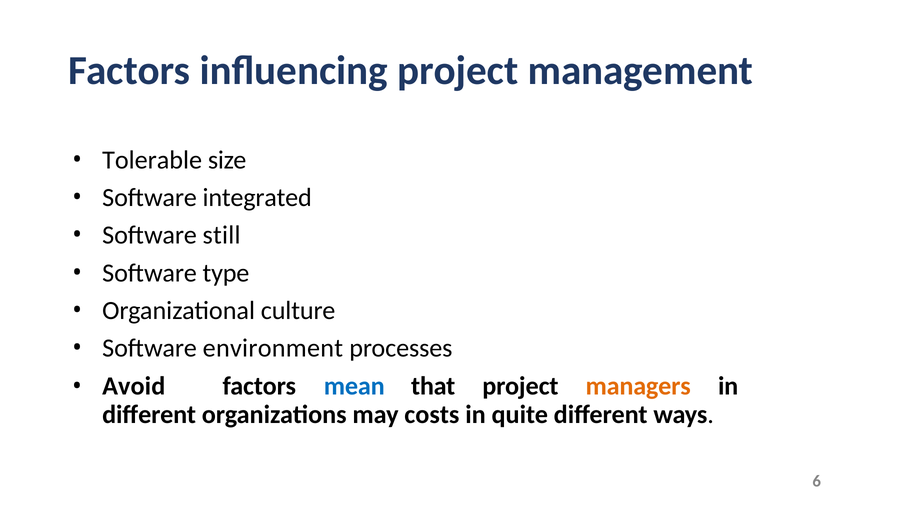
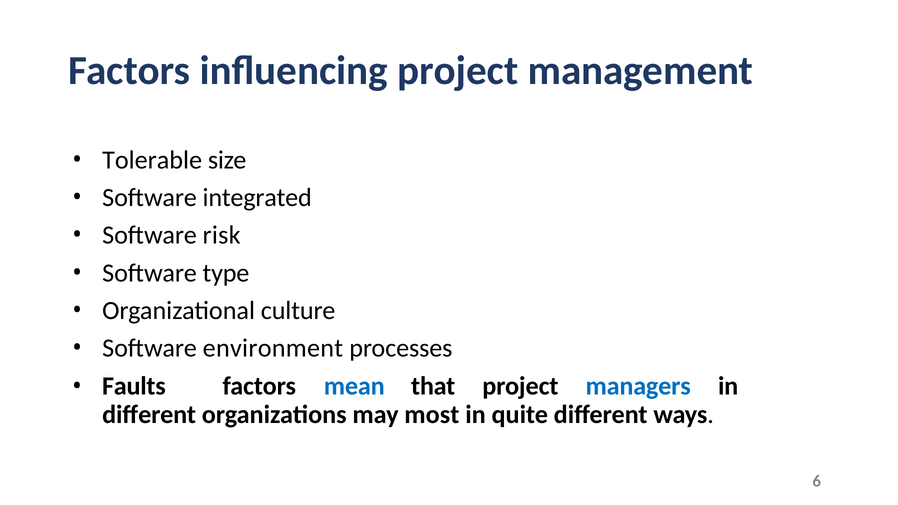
still: still -> risk
Avoid: Avoid -> Faults
managers colour: orange -> blue
costs: costs -> most
